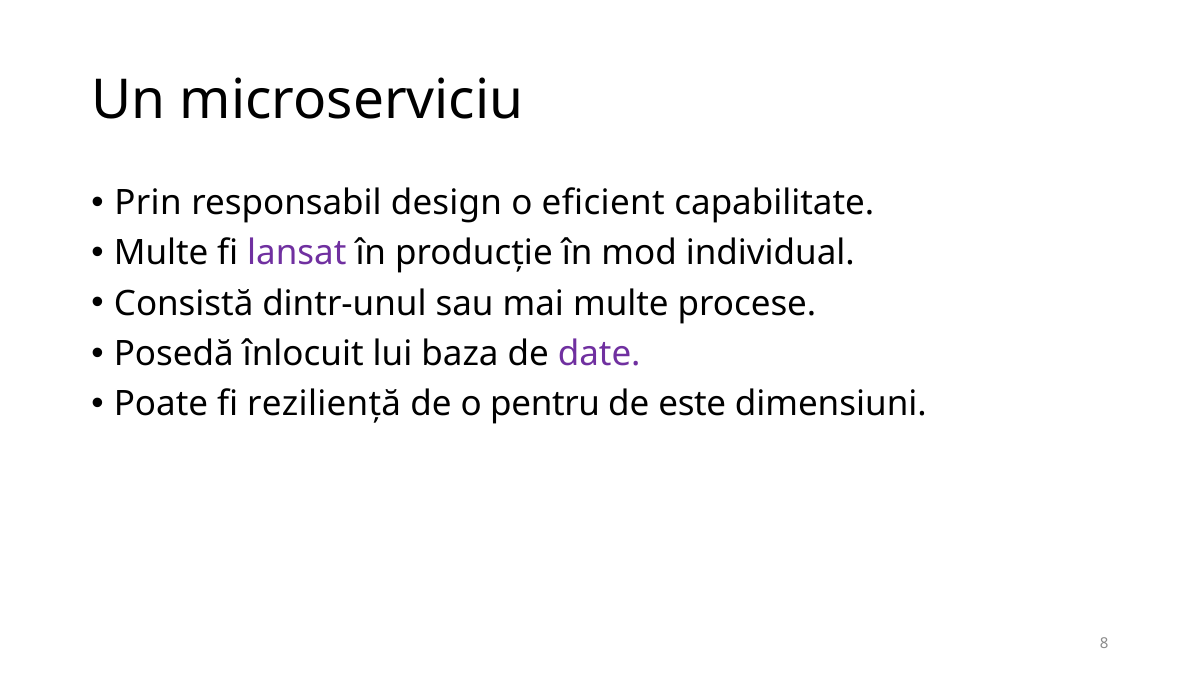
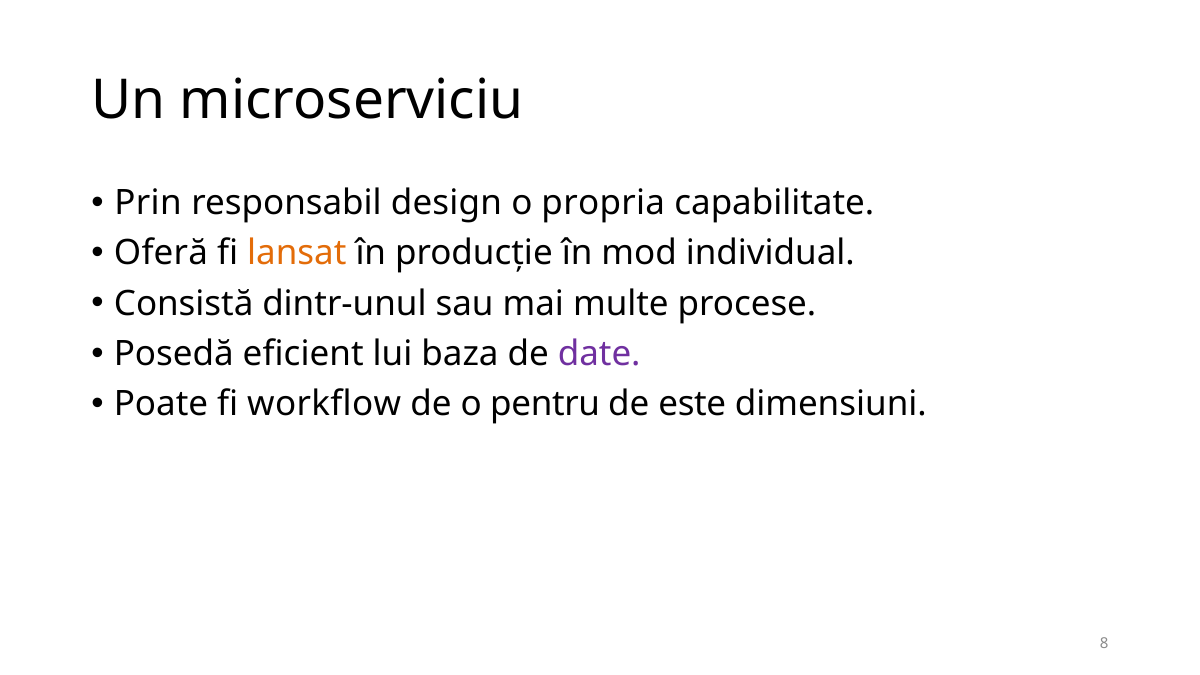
eficient: eficient -> propria
Multe at (161, 253): Multe -> Oferă
lansat colour: purple -> orange
înlocuit: înlocuit -> eficient
reziliență: reziliență -> workflow
